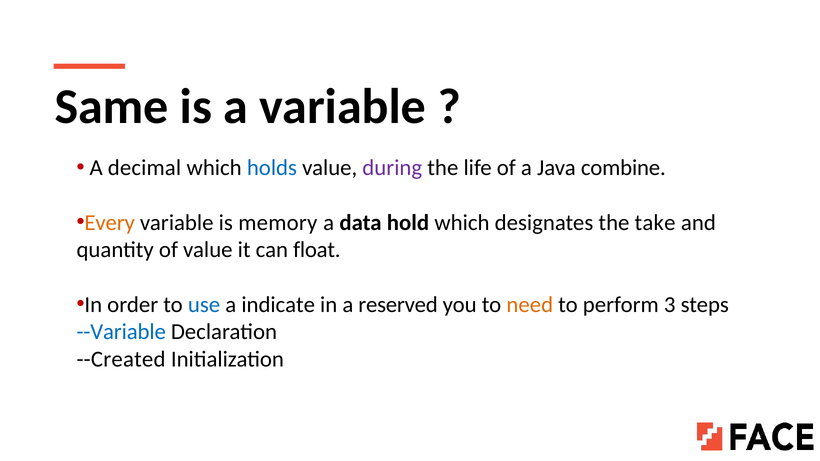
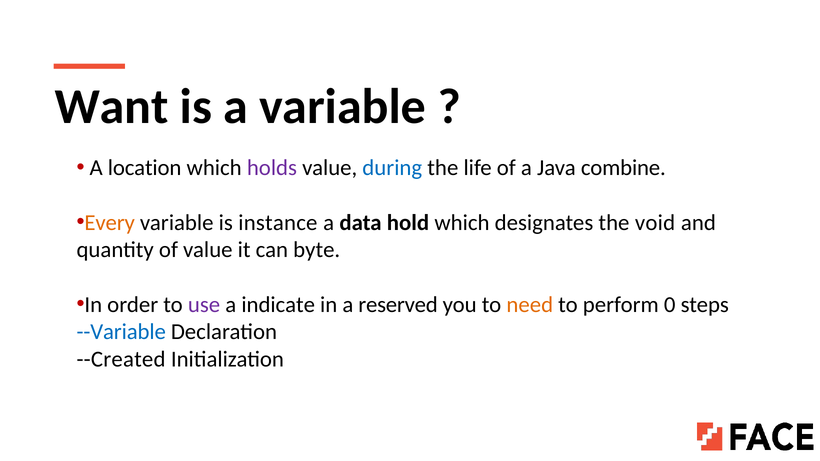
Same: Same -> Want
decimal: decimal -> location
holds colour: blue -> purple
during colour: purple -> blue
memory: memory -> instance
take: take -> void
float: float -> byte
use colour: blue -> purple
3: 3 -> 0
